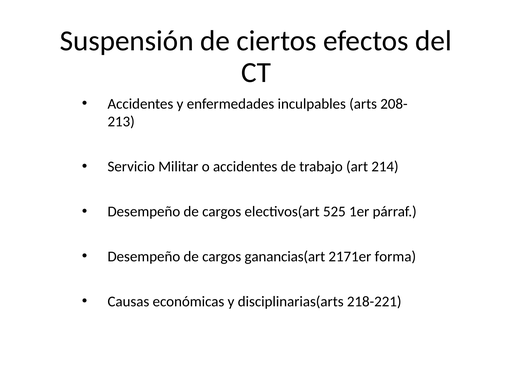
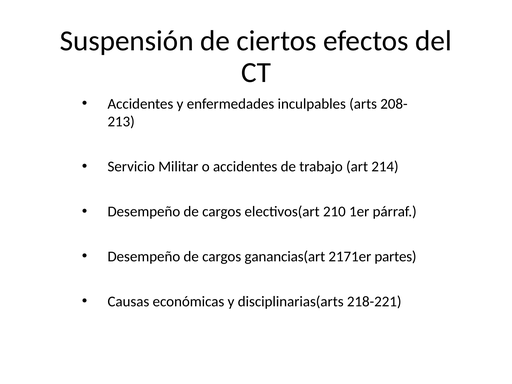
525: 525 -> 210
forma: forma -> partes
